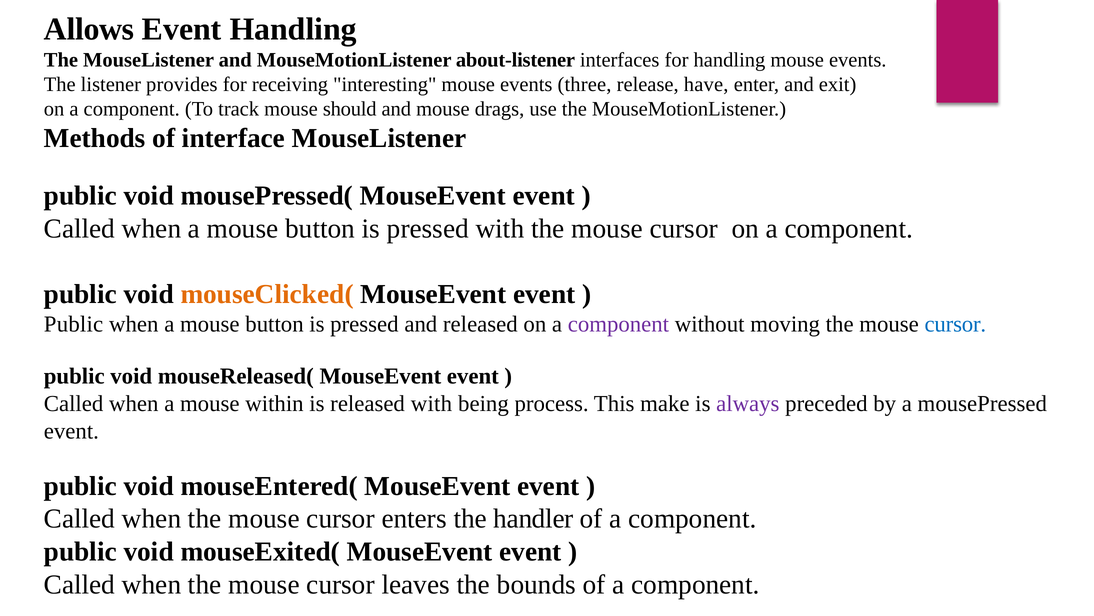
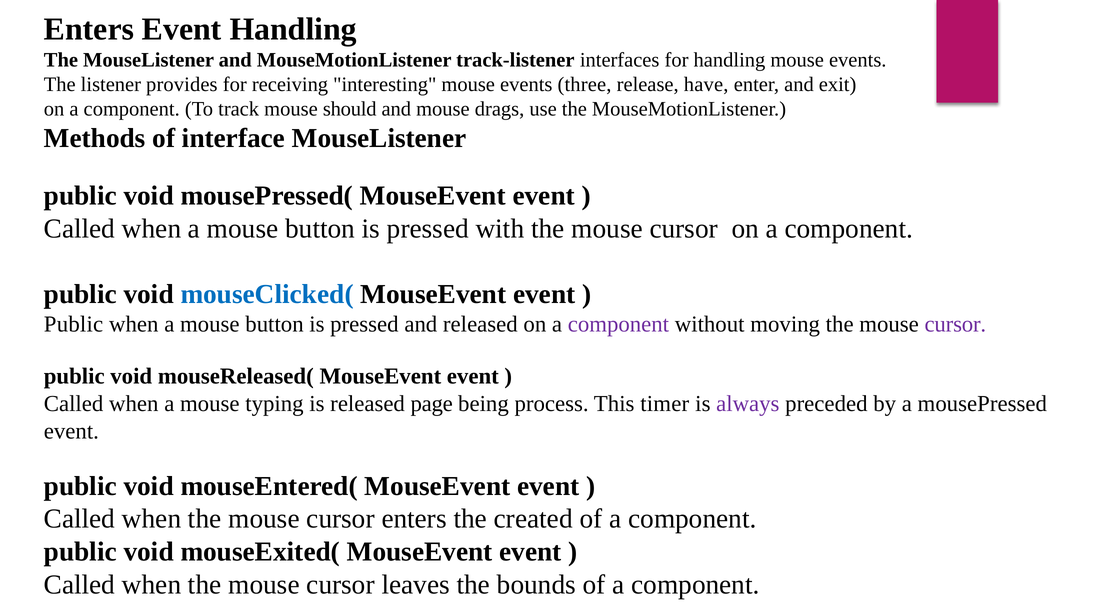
Allows at (89, 29): Allows -> Enters
about-listener: about-listener -> track-listener
mouseClicked( colour: orange -> blue
cursor at (955, 324) colour: blue -> purple
within: within -> typing
released with: with -> page
make: make -> timer
handler: handler -> created
